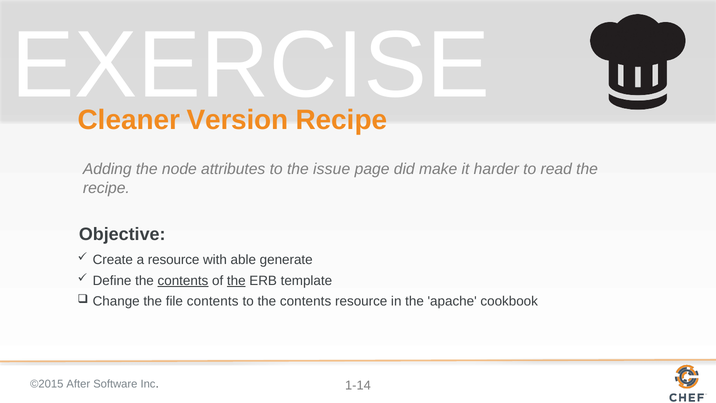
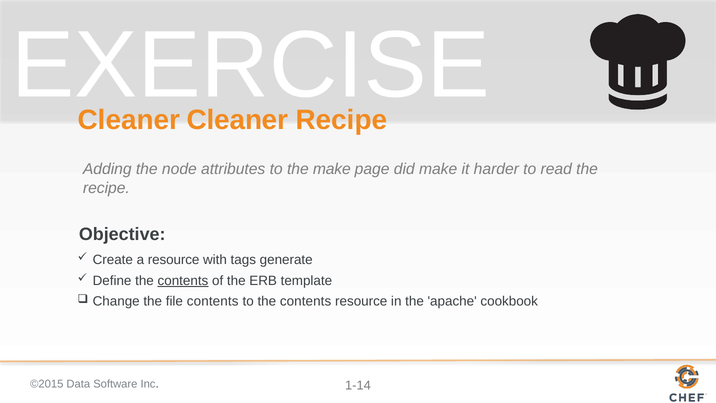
Cleaner Version: Version -> Cleaner
the issue: issue -> make
able: able -> tags
the at (236, 280) underline: present -> none
After: After -> Data
